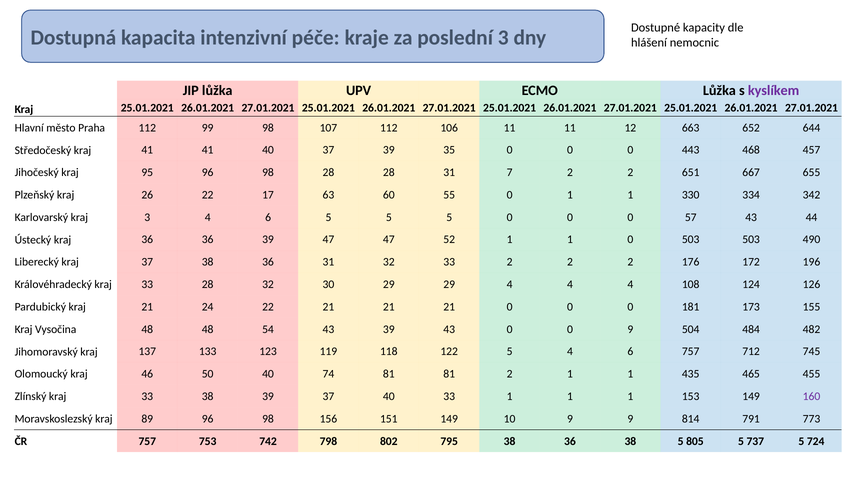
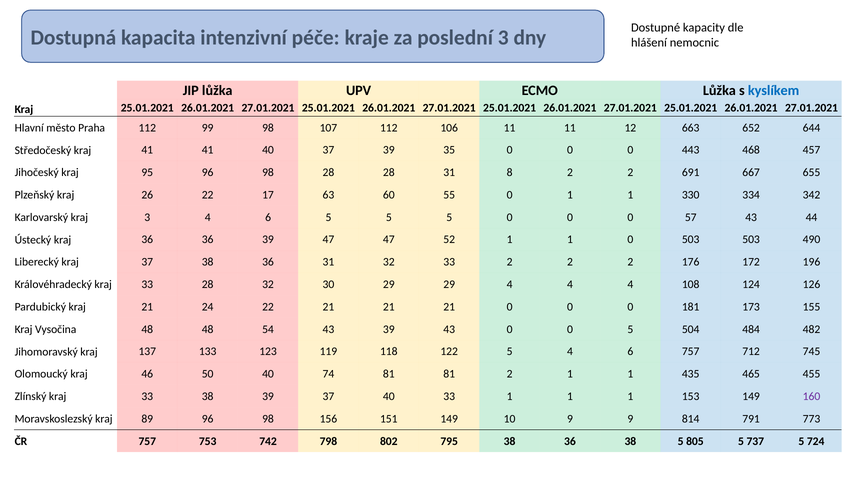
kyslíkem colour: purple -> blue
7: 7 -> 8
651: 651 -> 691
0 9: 9 -> 5
